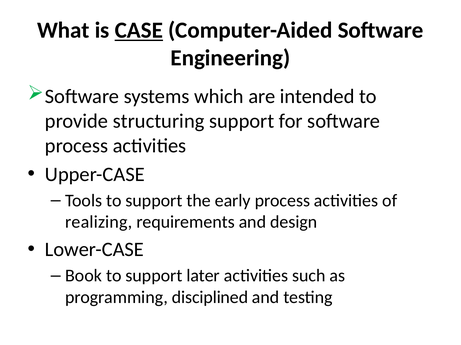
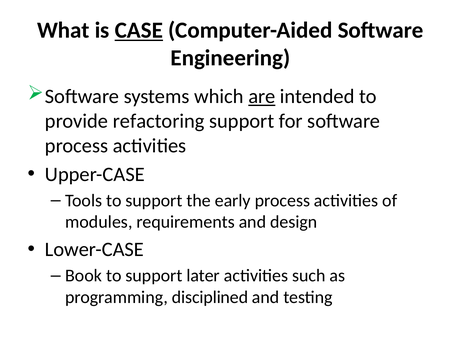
are underline: none -> present
structuring: structuring -> refactoring
realizing: realizing -> modules
